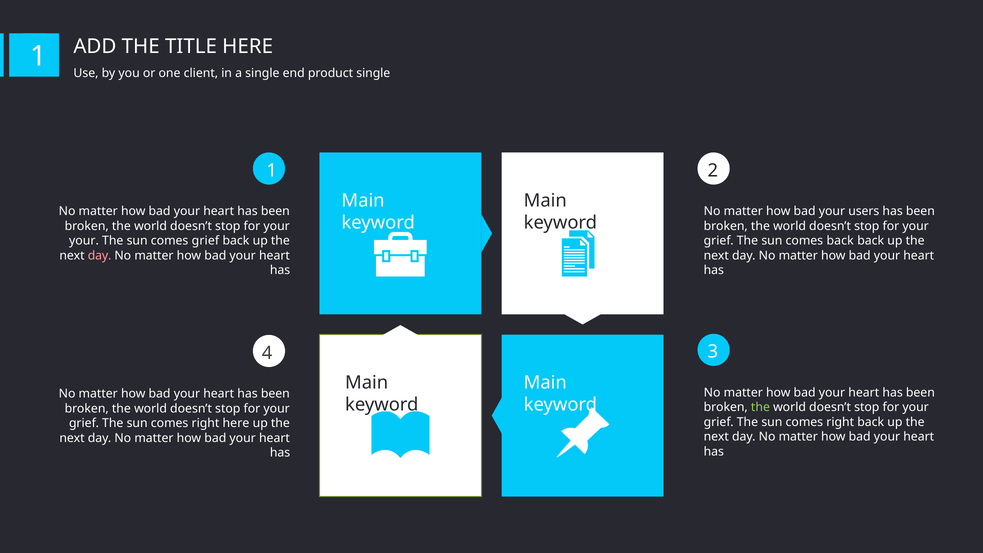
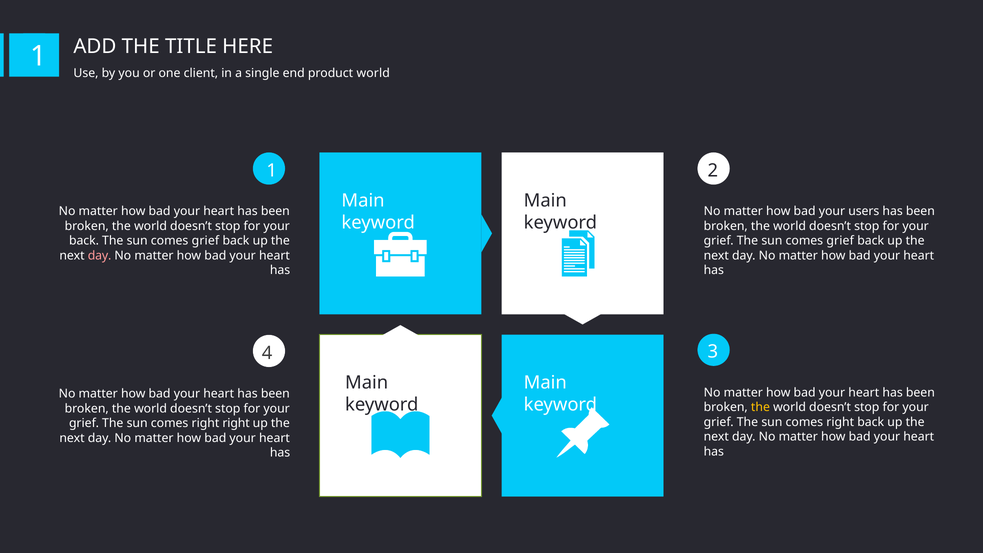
product single: single -> world
your at (84, 241): your -> back
back at (840, 241): back -> grief
the at (760, 407) colour: light green -> yellow
right here: here -> right
